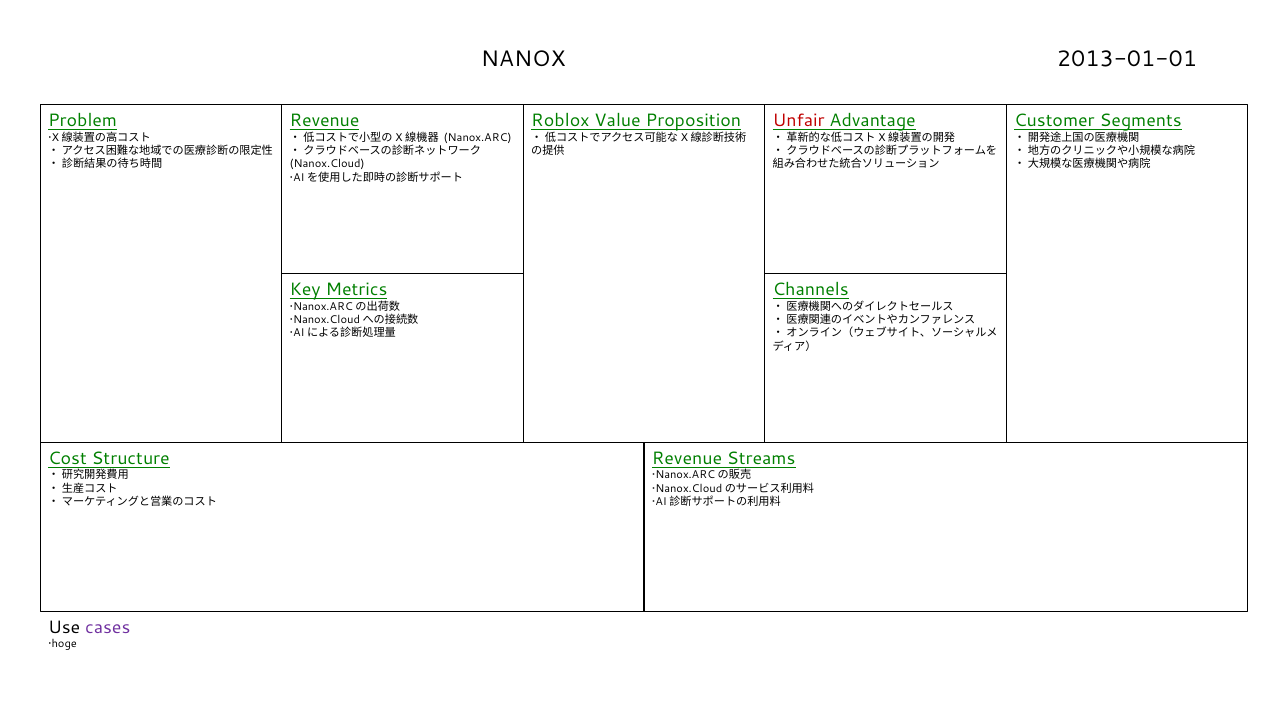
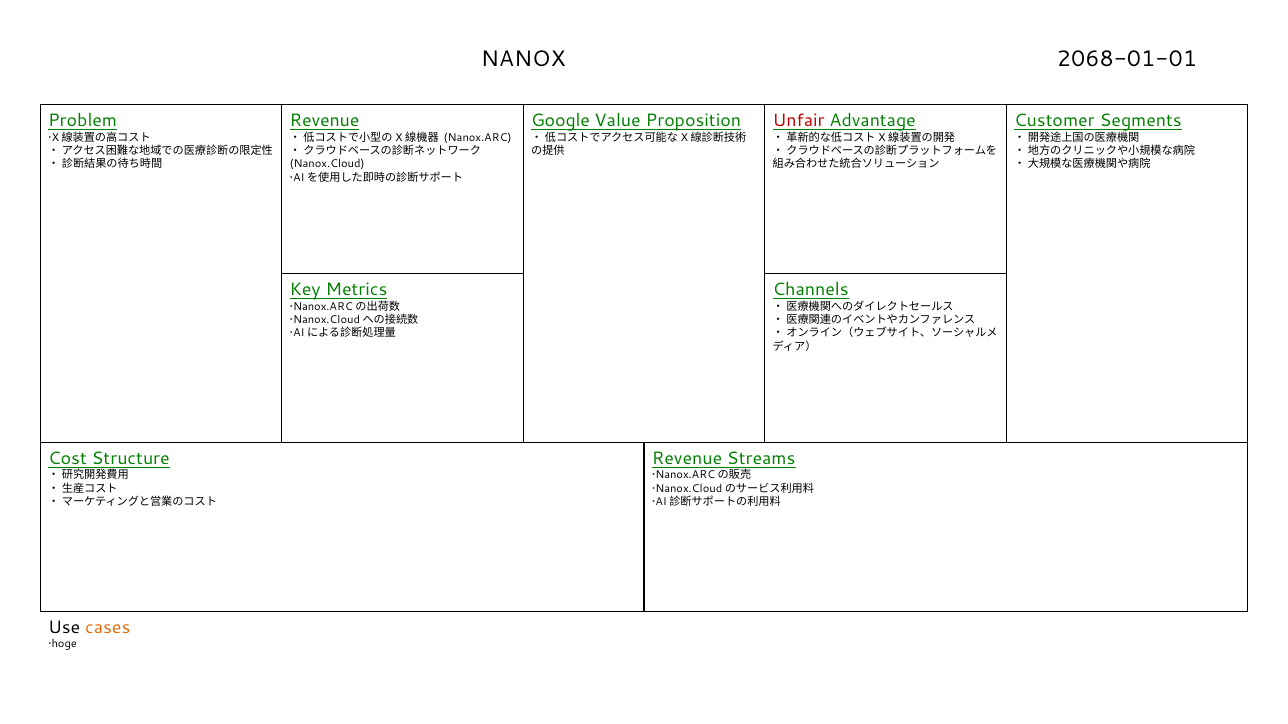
2013-01-01: 2013-01-01 -> 2068-01-01
Roblox: Roblox -> Google
cases colour: purple -> orange
